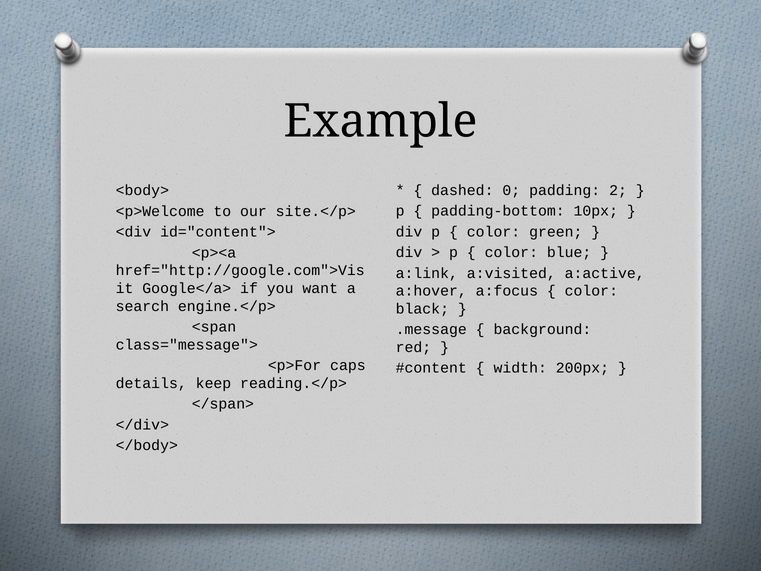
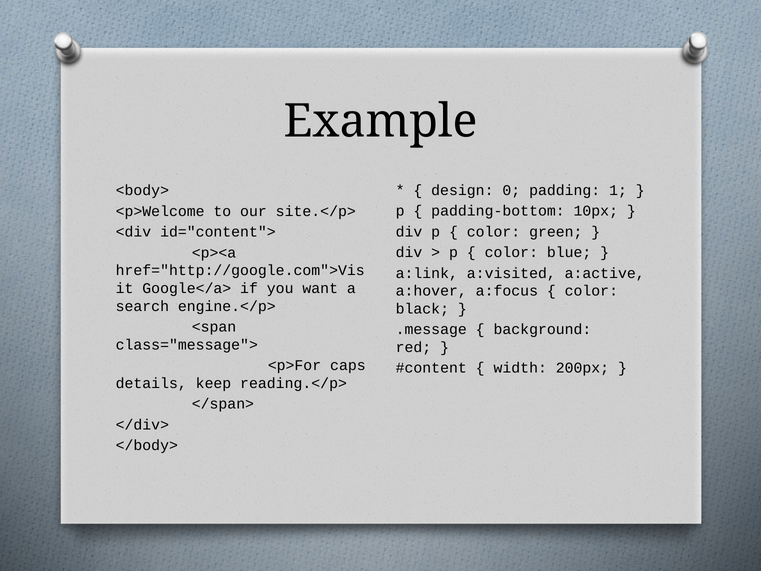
dashed: dashed -> design
2: 2 -> 1
